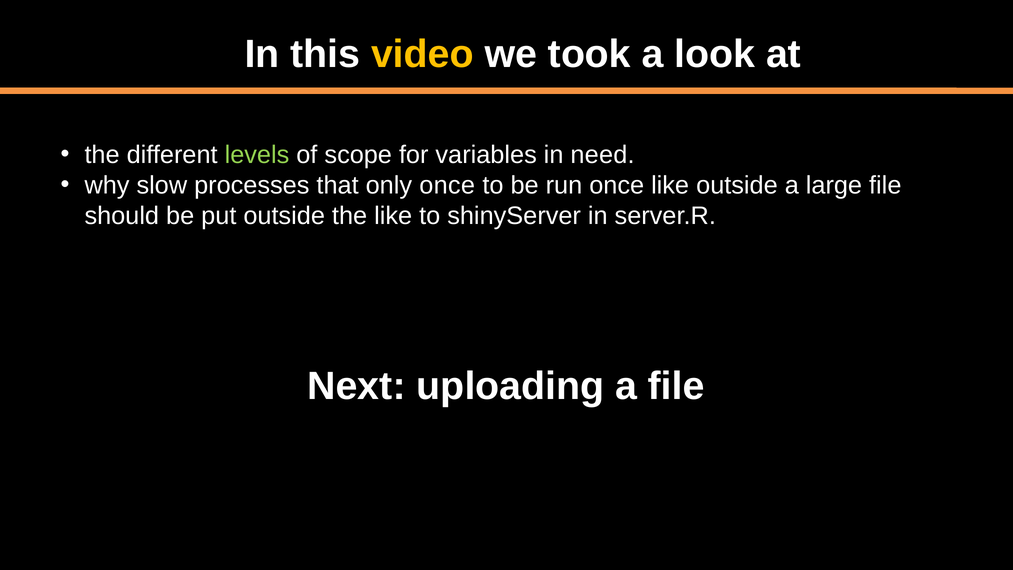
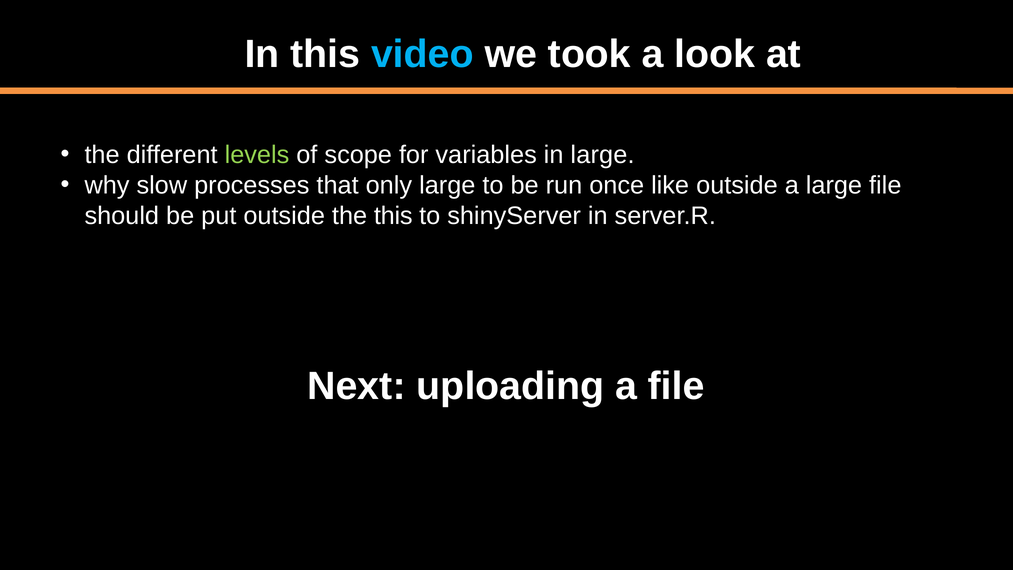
video colour: yellow -> light blue
in need: need -> large
only once: once -> large
the like: like -> this
